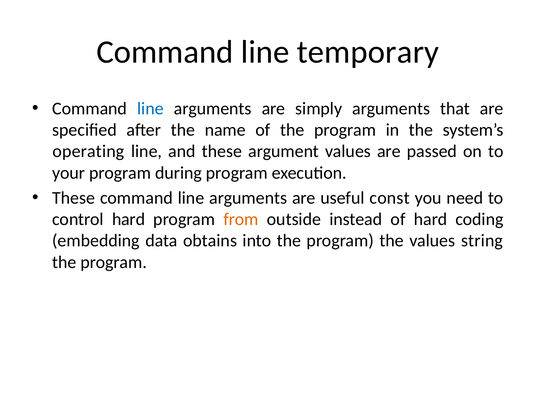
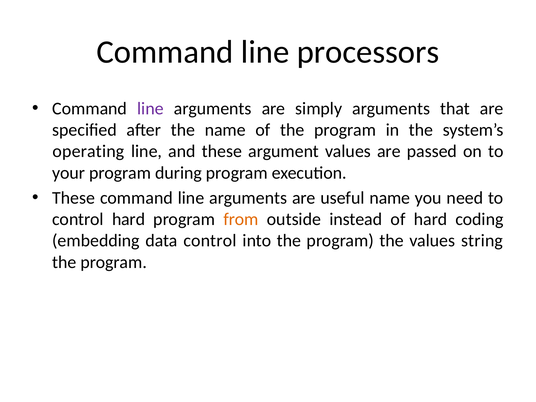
temporary: temporary -> processors
line at (150, 108) colour: blue -> purple
useful const: const -> name
data obtains: obtains -> control
